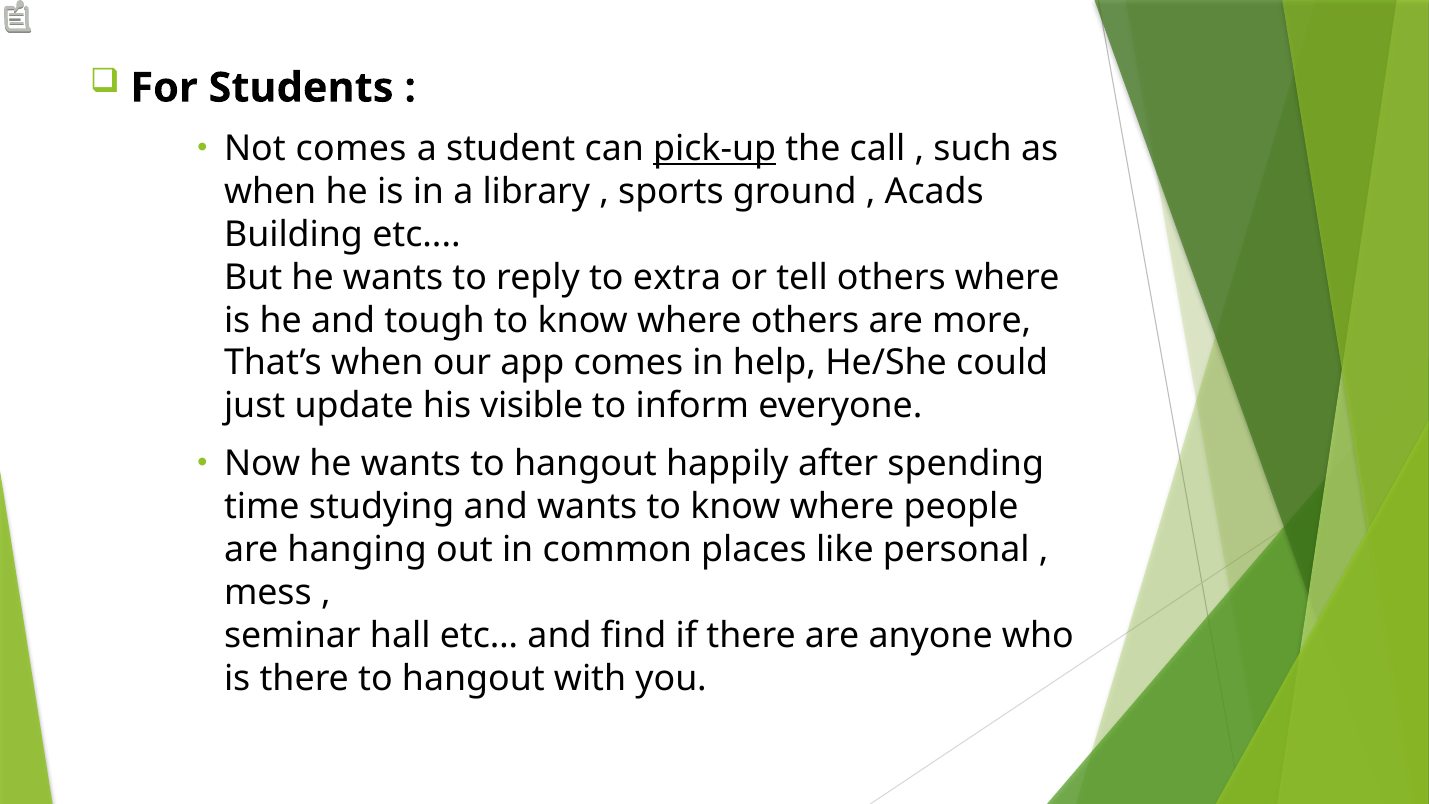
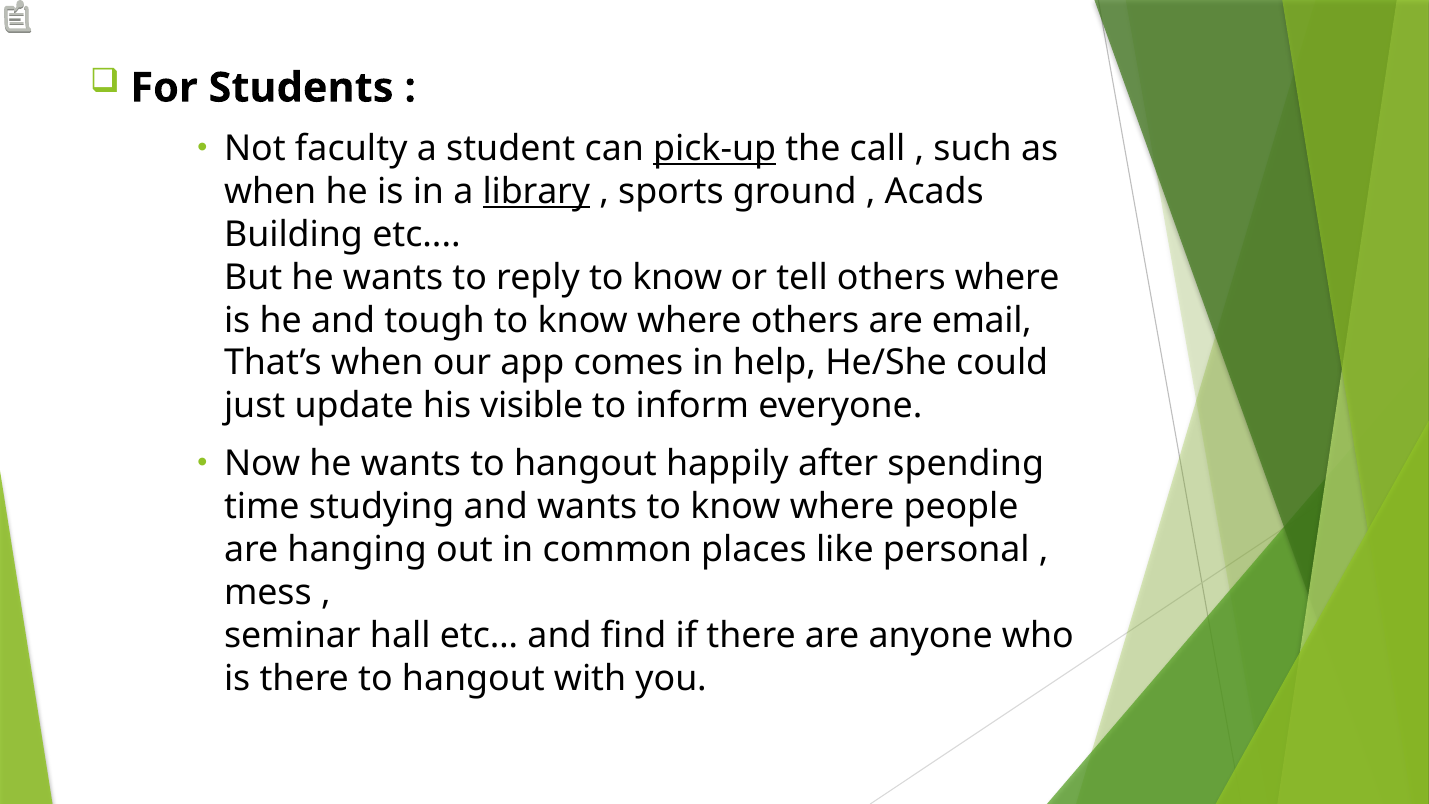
Not comes: comes -> faculty
library underline: none -> present
reply to extra: extra -> know
more: more -> email
